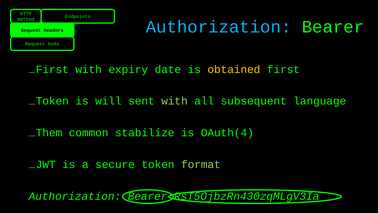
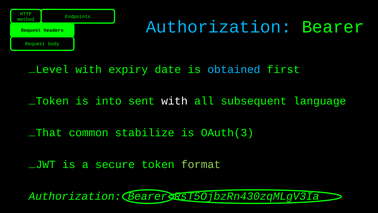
First at (52, 69): First -> Level
obtained colour: yellow -> light blue
will: will -> into
with at (174, 101) colour: light green -> white
Them: Them -> That
OAuth(4: OAuth(4 -> OAuth(3
